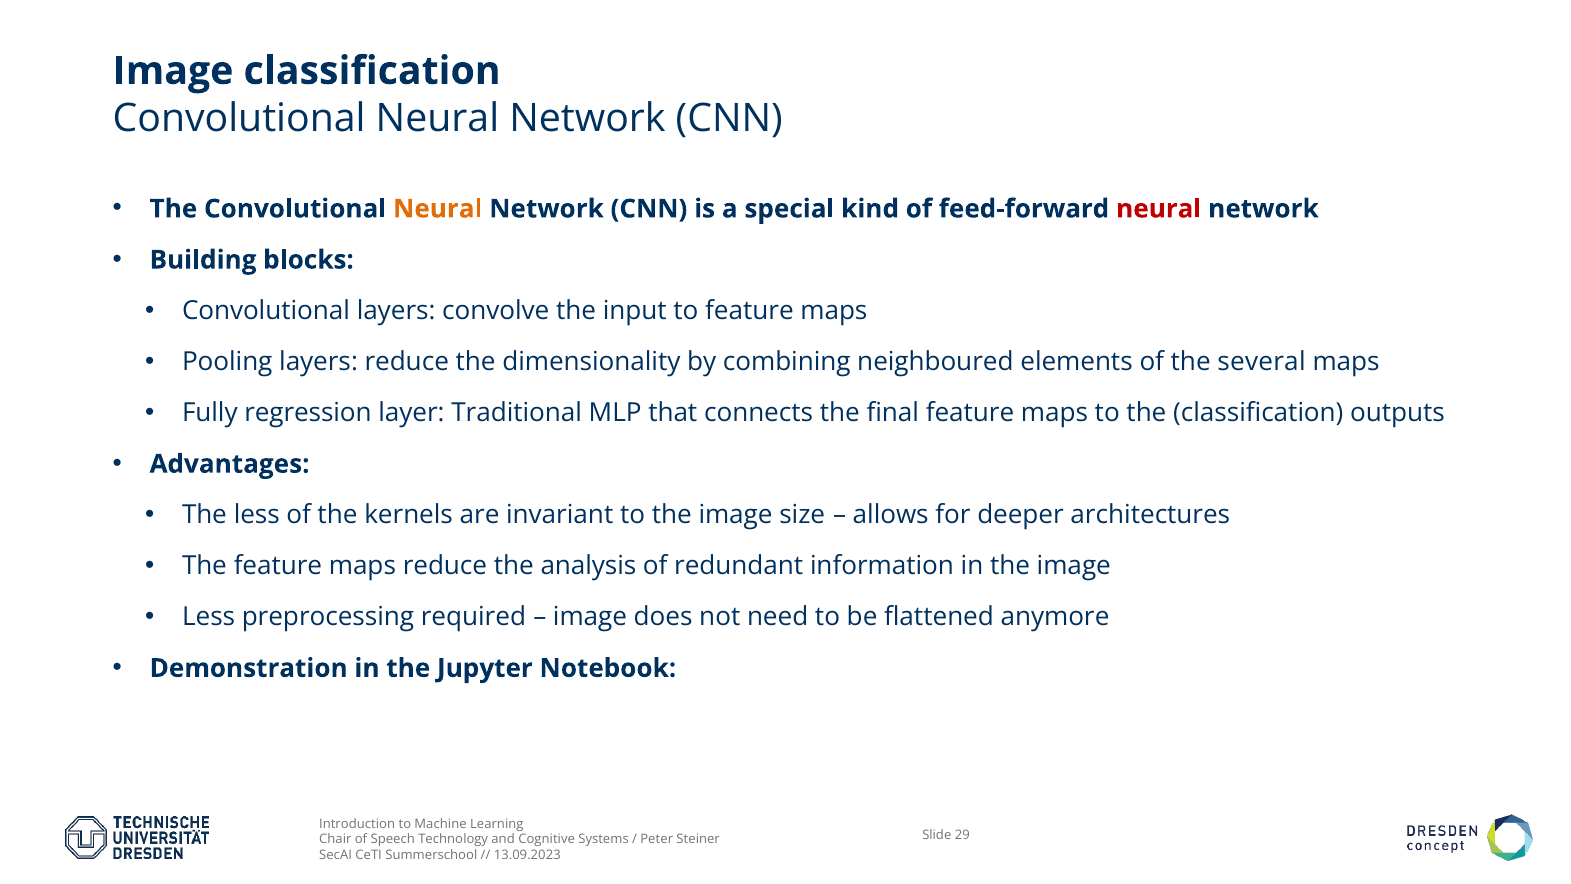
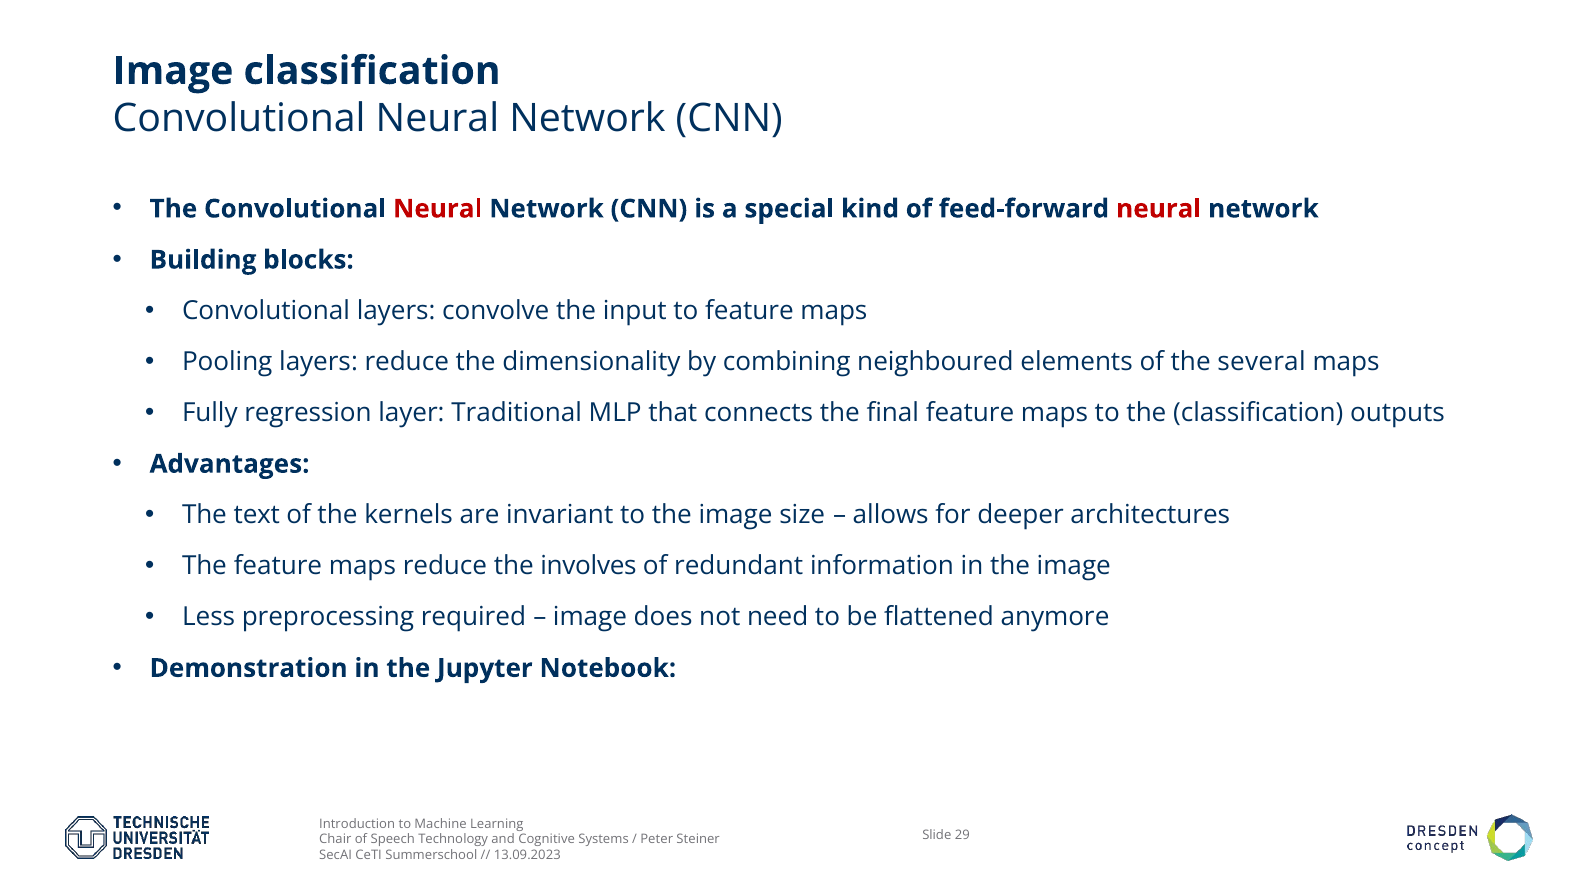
Neural at (438, 209) colour: orange -> red
The less: less -> text
analysis: analysis -> involves
